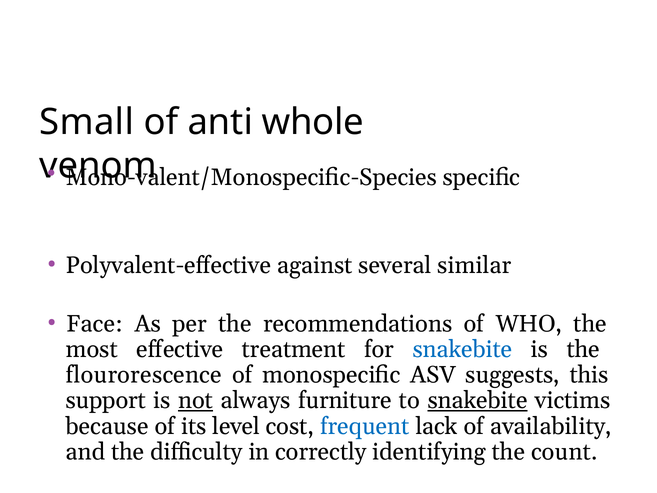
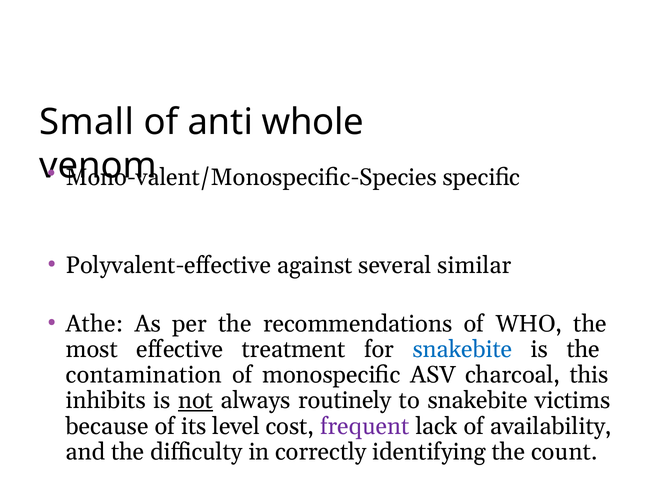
Face: Face -> Athe
flourorescence: flourorescence -> contamination
suggests: suggests -> charcoal
support: support -> inhibits
furniture: furniture -> routinely
snakebite at (478, 400) underline: present -> none
frequent colour: blue -> purple
